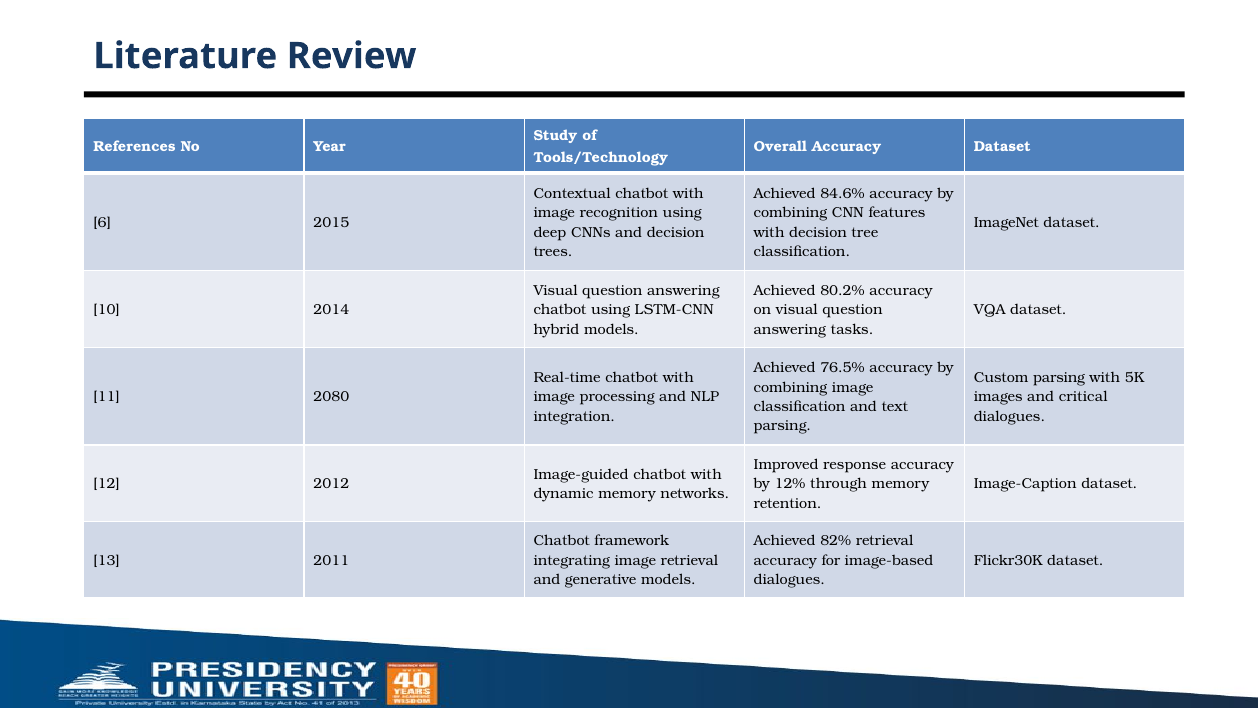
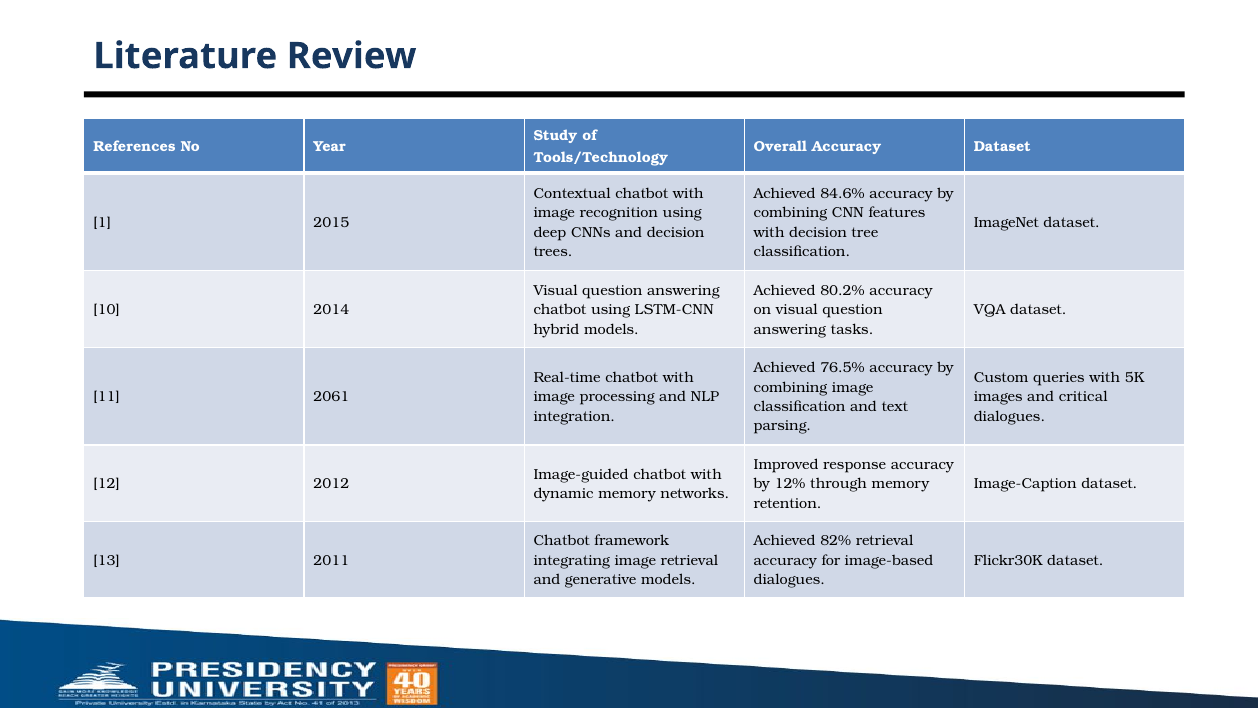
6: 6 -> 1
Custom parsing: parsing -> queries
2080: 2080 -> 2061
